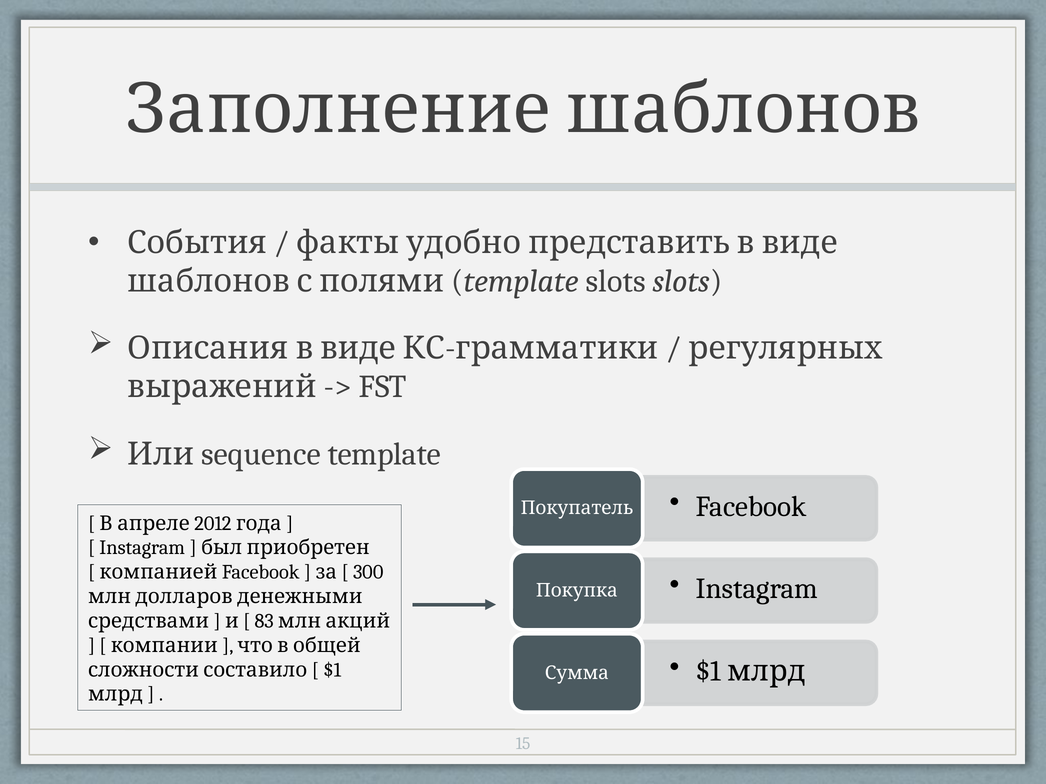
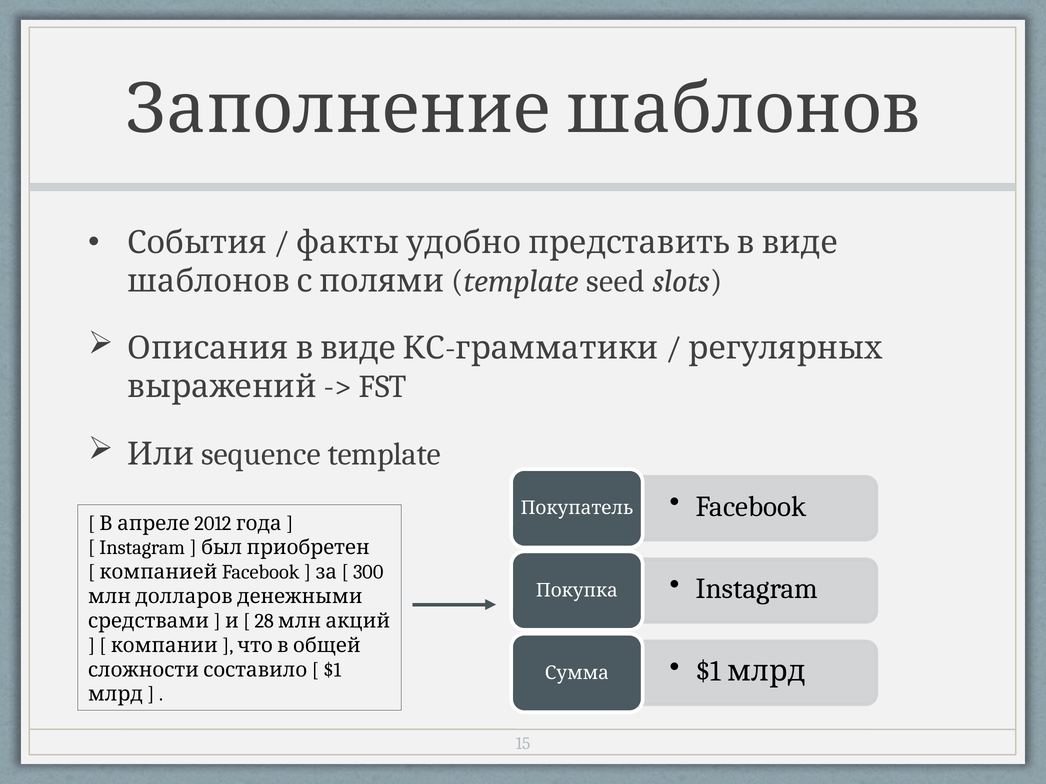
template slots: slots -> seed
83: 83 -> 28
